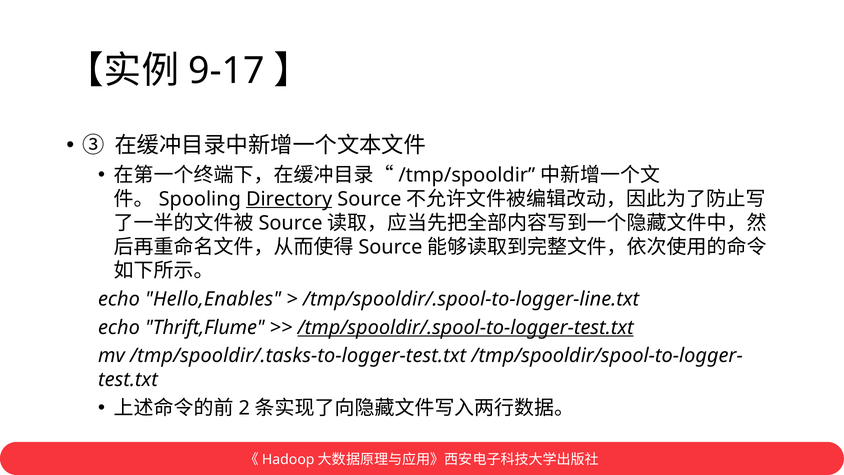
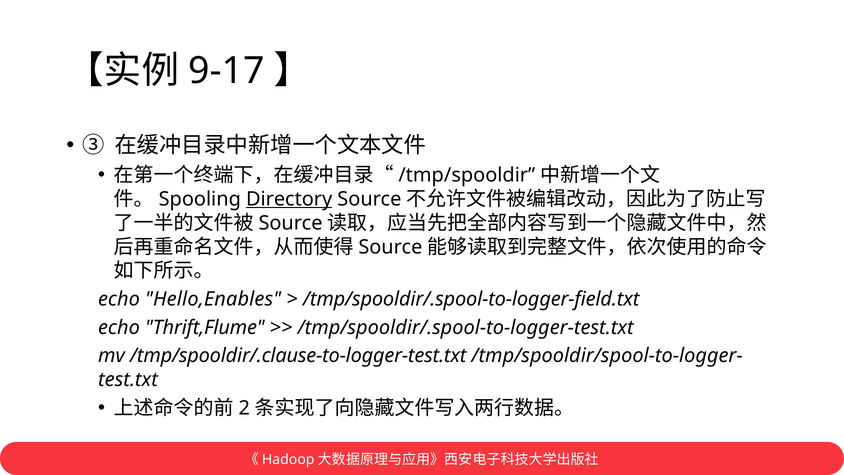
/tmp/spooldir/.spool-to-logger-line.txt: /tmp/spooldir/.spool-to-logger-line.txt -> /tmp/spooldir/.spool-to-logger-field.txt
/tmp/spooldir/.spool-to-logger-test.txt underline: present -> none
/tmp/spooldir/.tasks-to-logger-test.txt: /tmp/spooldir/.tasks-to-logger-test.txt -> /tmp/spooldir/.clause-to-logger-test.txt
